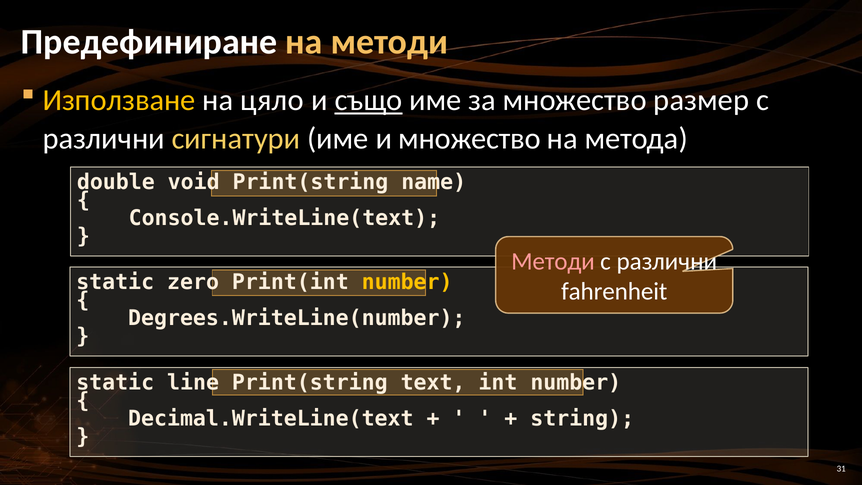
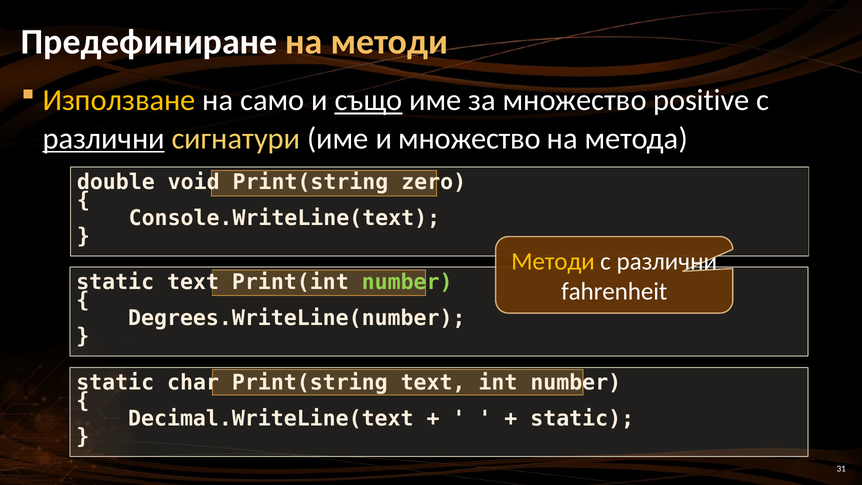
цяло: цяло -> само
размер: размер -> positive
различни at (104, 139) underline: none -> present
name: name -> zero
Методи at (553, 261) colour: pink -> yellow
static zero: zero -> text
number at (407, 282) colour: yellow -> light green
line: line -> char
string at (582, 419): string -> static
